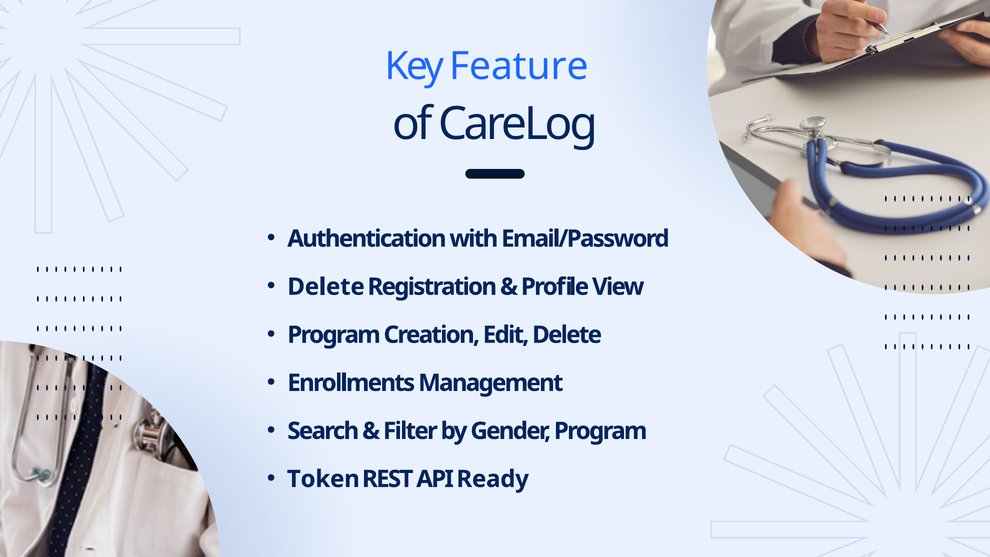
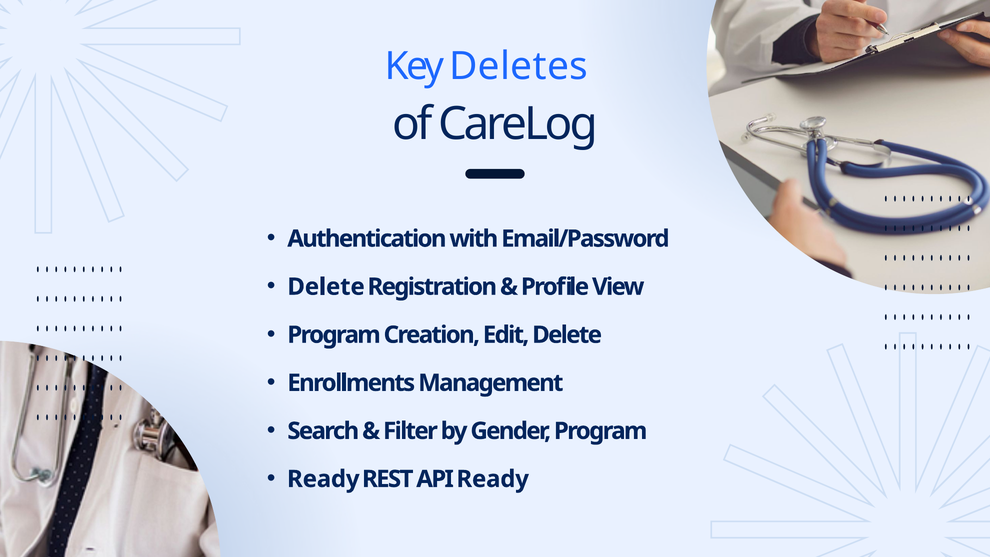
Feature: Feature -> Deletes
Token at (323, 479): Token -> Ready
